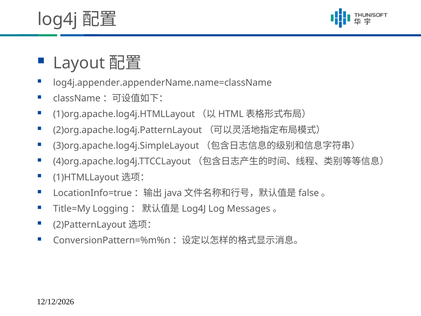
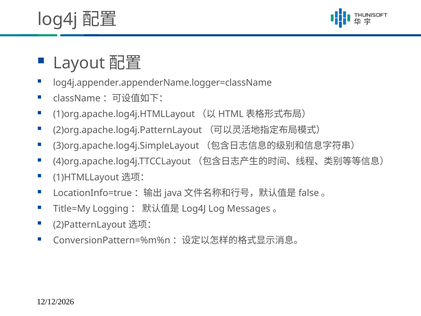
log4j.appender.appenderName.name=className: log4j.appender.appenderName.name=className -> log4j.appender.appenderName.logger=className
